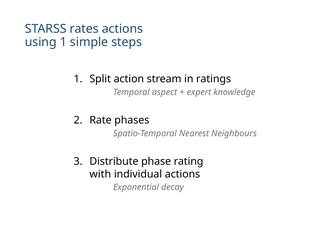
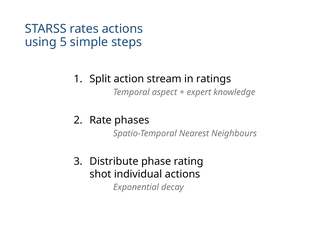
using 1: 1 -> 5
with: with -> shot
